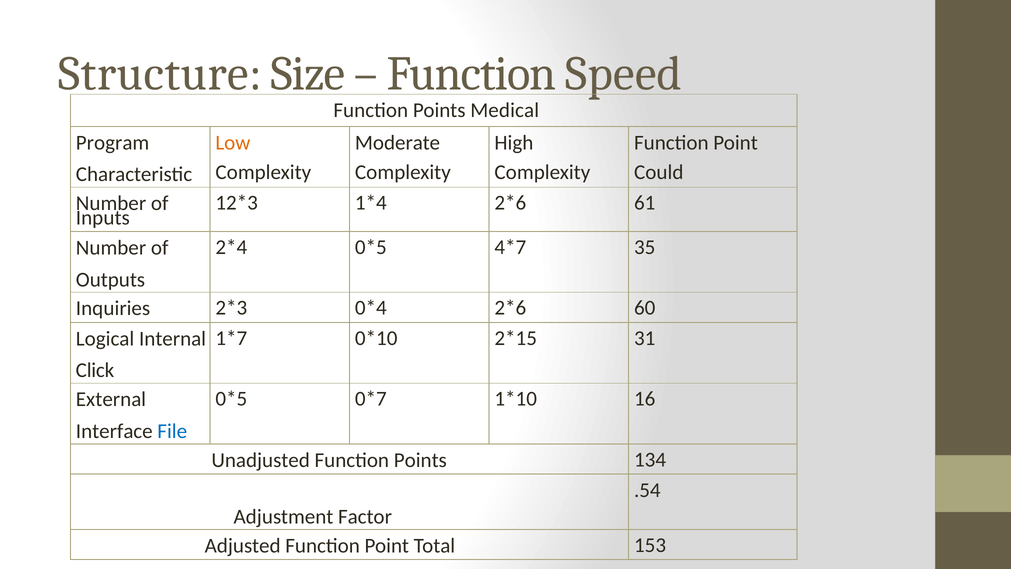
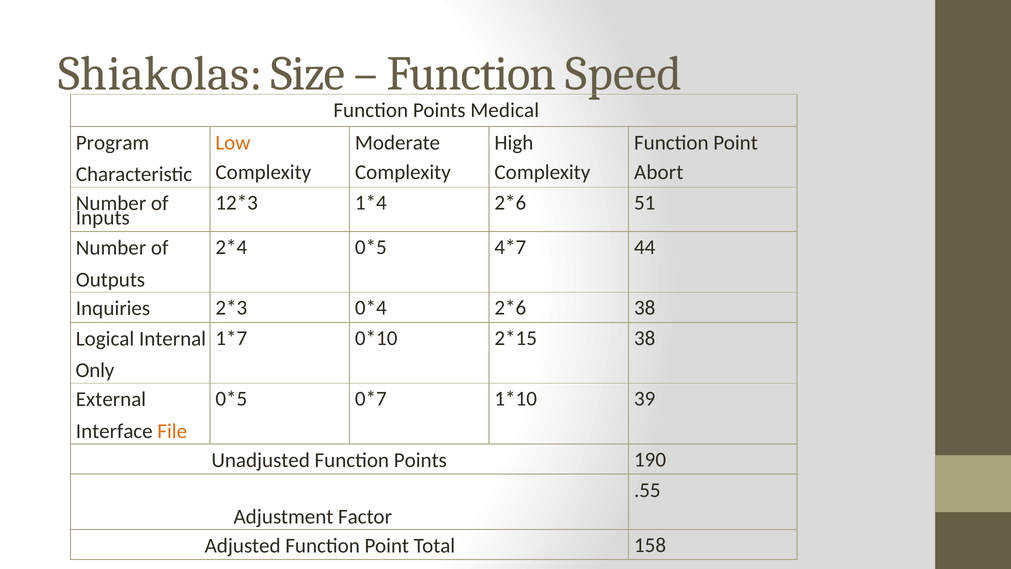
Structure: Structure -> Shiakolas
Could: Could -> Abort
61: 61 -> 51
35: 35 -> 44
60 at (645, 308): 60 -> 38
31 at (645, 338): 31 -> 38
Click: Click -> Only
16: 16 -> 39
File colour: blue -> orange
134: 134 -> 190
.54: .54 -> .55
153: 153 -> 158
